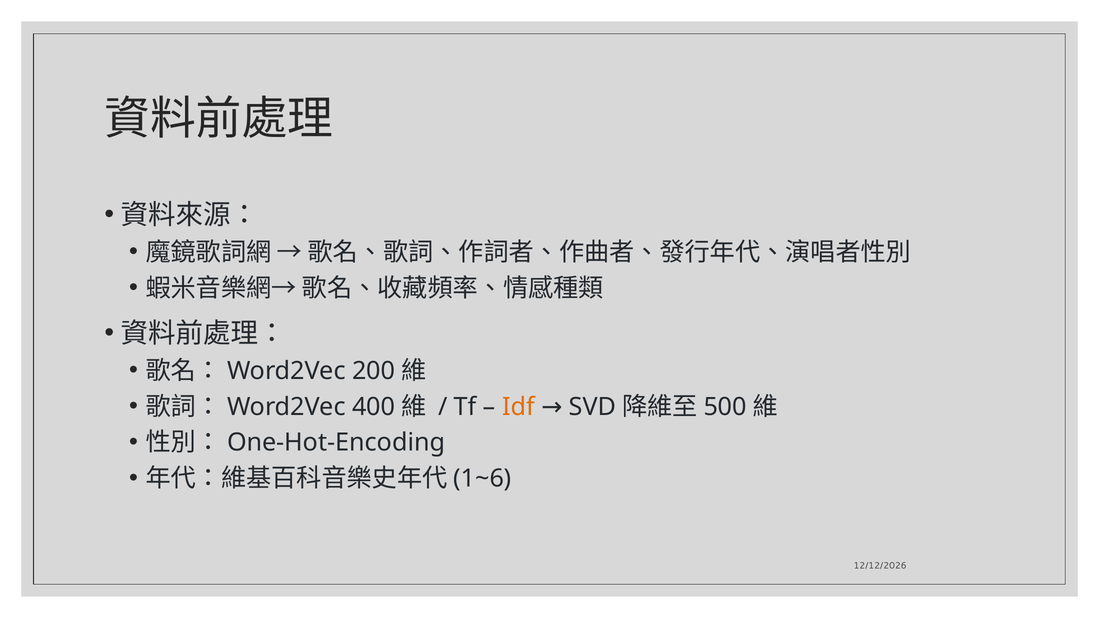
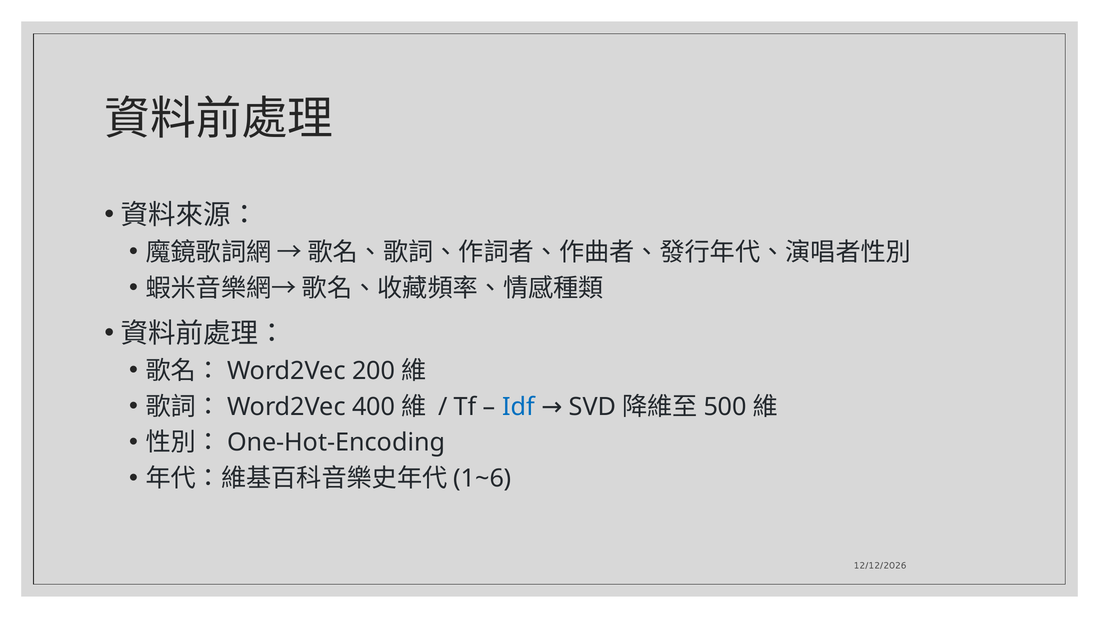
Idf colour: orange -> blue
